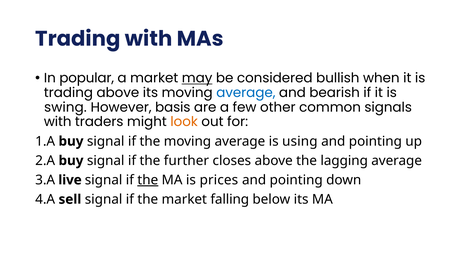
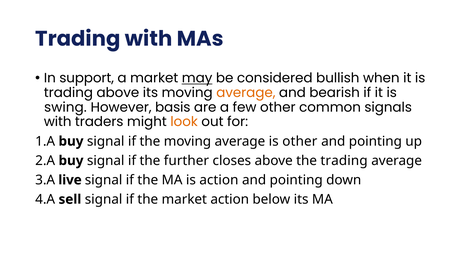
popular: popular -> support
average at (246, 93) colour: blue -> orange
is using: using -> other
the lagging: lagging -> trading
the at (148, 180) underline: present -> none
is prices: prices -> action
market falling: falling -> action
